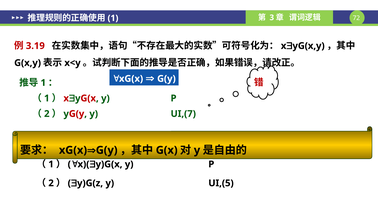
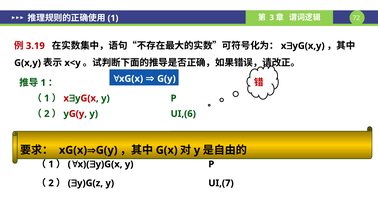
UI,(7: UI,(7 -> UI,(6
UI,(5: UI,(5 -> UI,(7
